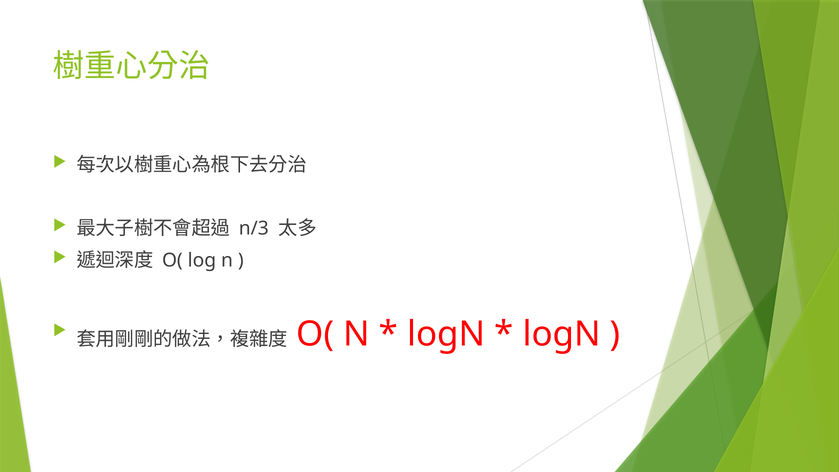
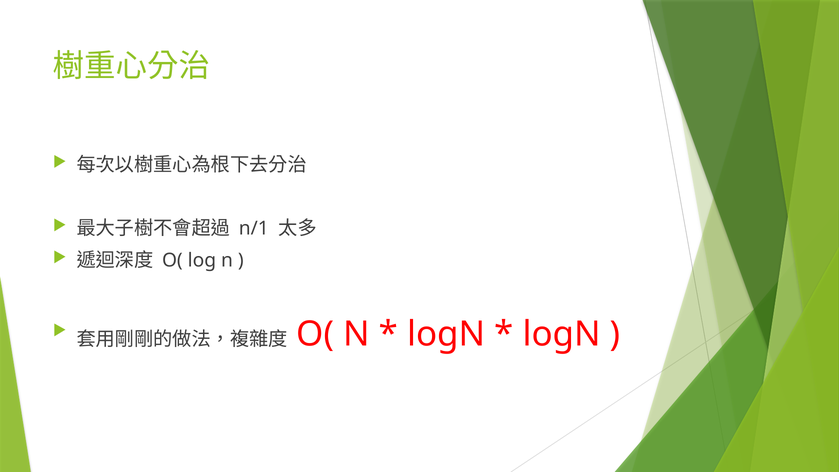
n/3: n/3 -> n/1
